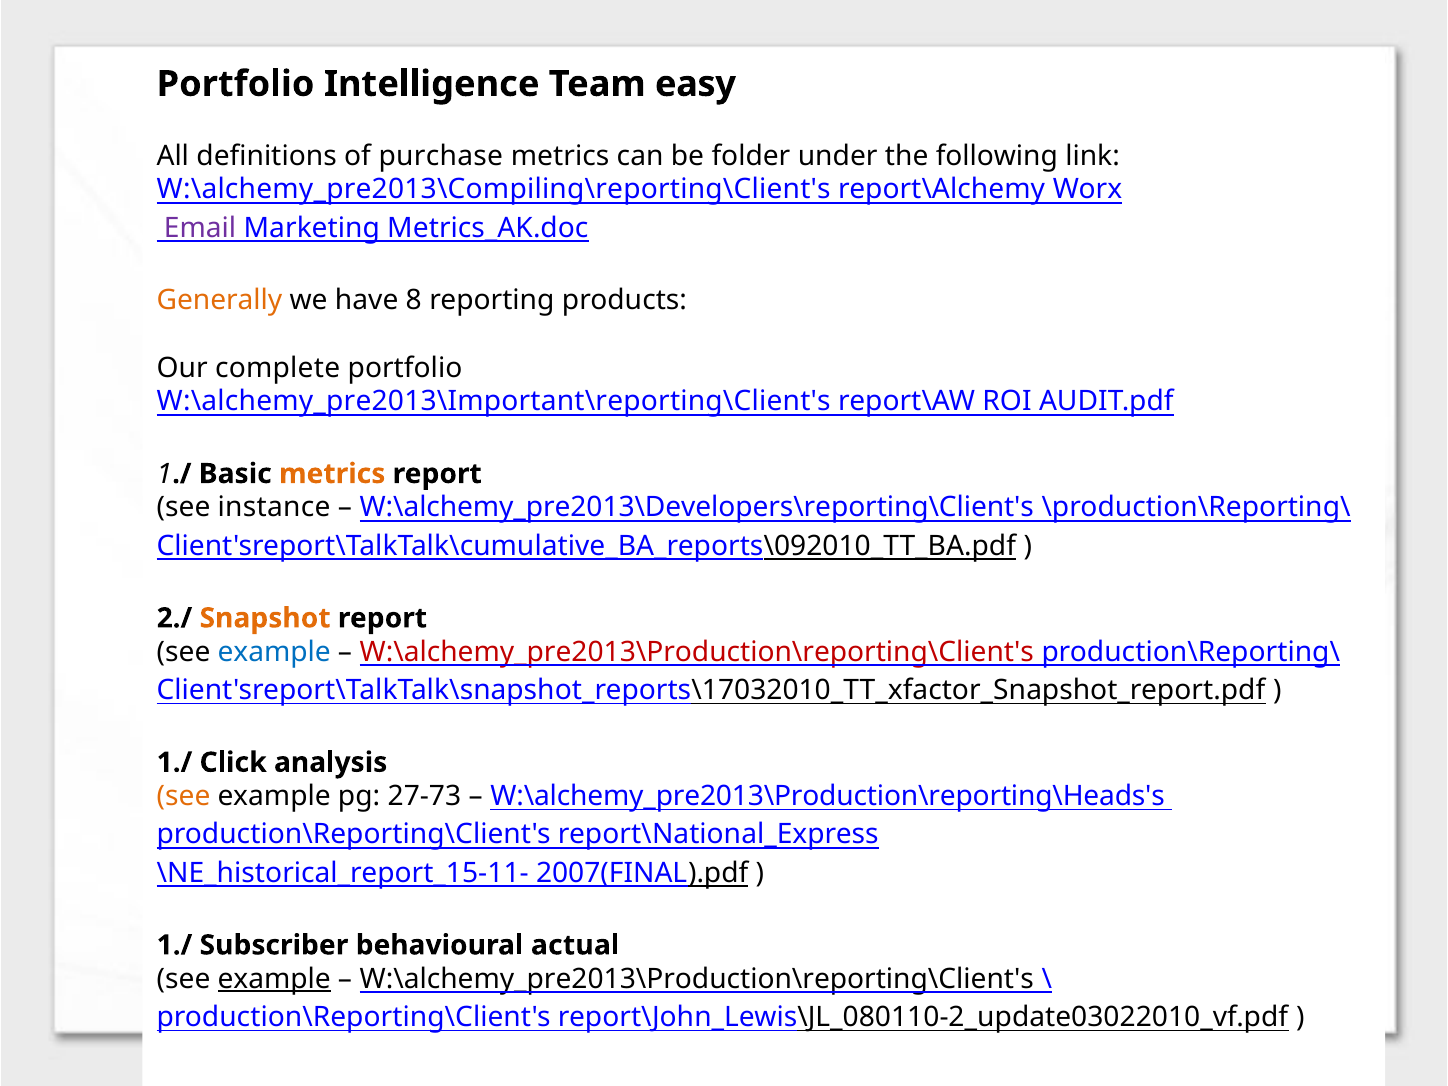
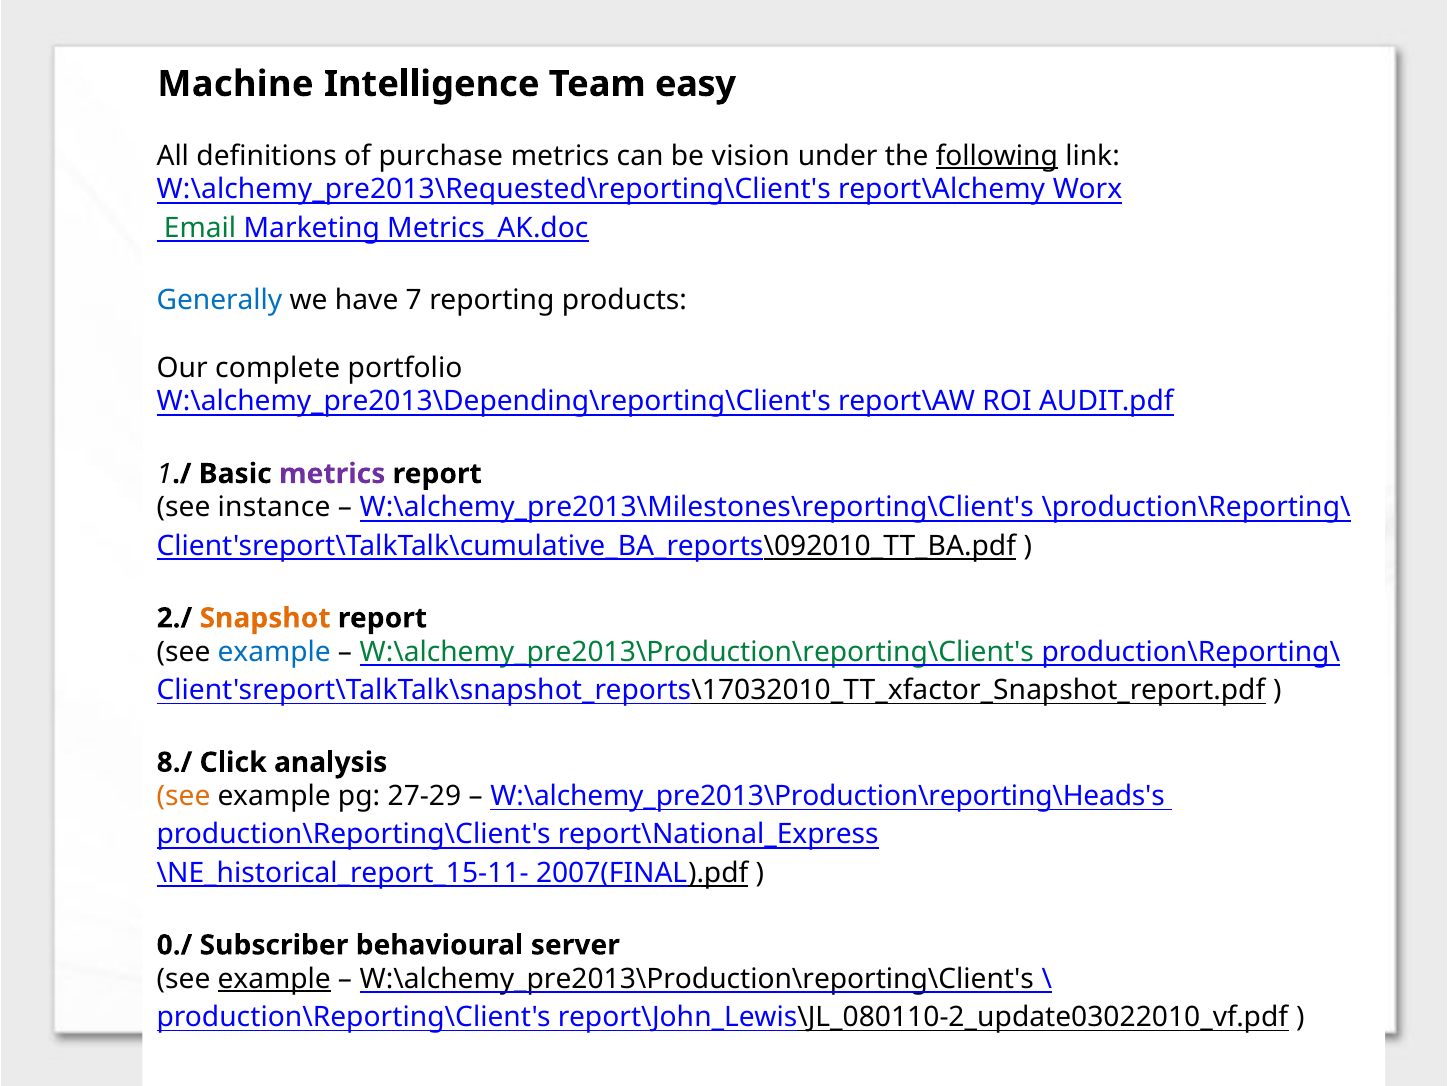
Portfolio at (236, 84): Portfolio -> Machine
folder: folder -> vision
following underline: none -> present
W:\alchemy_pre2013\Compiling\reporting\Client's: W:\alchemy_pre2013\Compiling\reporting\Client's -> W:\alchemy_pre2013\Requested\reporting\Client's
Email colour: purple -> green
Generally colour: orange -> blue
8: 8 -> 7
W:\alchemy_pre2013\Important\reporting\Client's: W:\alchemy_pre2013\Important\reporting\Client's -> W:\alchemy_pre2013\Depending\reporting\Client's
metrics at (332, 474) colour: orange -> purple
W:\alchemy_pre2013\Developers\reporting\Client's: W:\alchemy_pre2013\Developers\reporting\Client's -> W:\alchemy_pre2013\Milestones\reporting\Client's
W:\alchemy_pre2013\Production\reporting\Client's at (697, 652) colour: red -> green
1./ at (174, 762): 1./ -> 8./
27-73: 27-73 -> 27-29
1./ at (174, 945): 1./ -> 0./
actual: actual -> server
